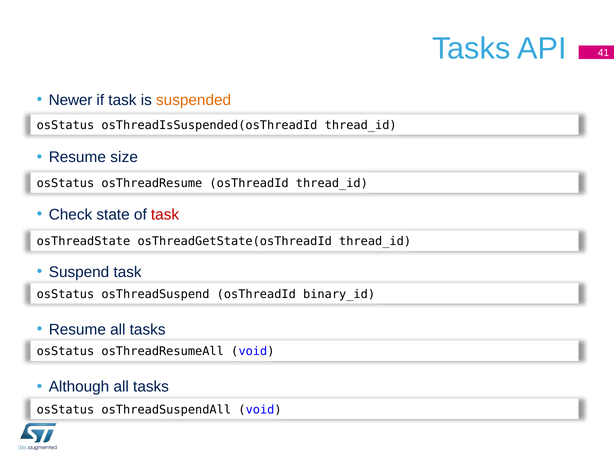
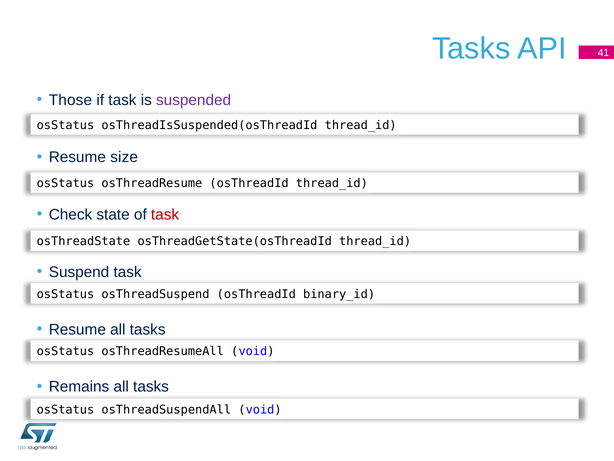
Newer: Newer -> Those
suspended colour: orange -> purple
Although: Although -> Remains
